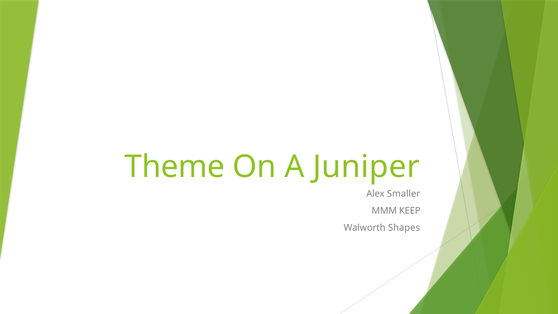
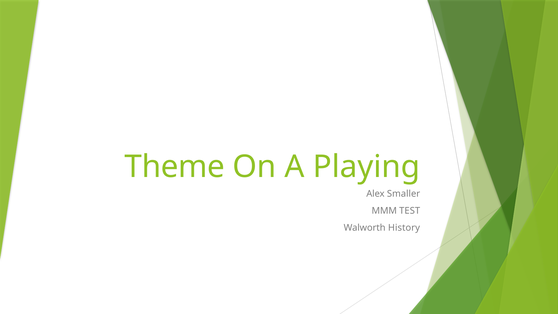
Juniper: Juniper -> Playing
KEEP: KEEP -> TEST
Shapes: Shapes -> History
